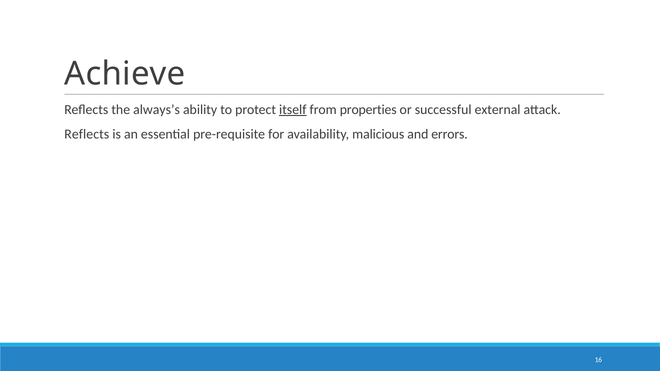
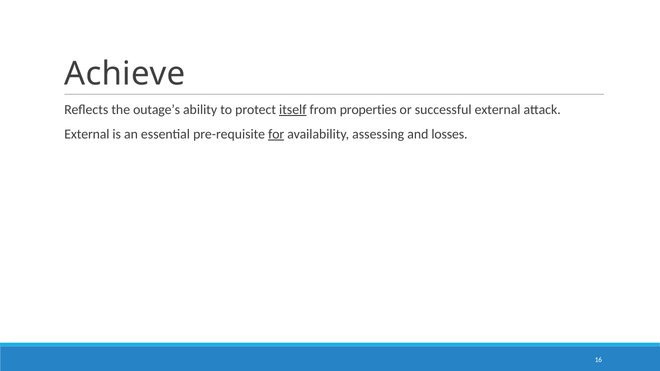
always’s: always’s -> outage’s
Reflects at (87, 134): Reflects -> External
for underline: none -> present
malicious: malicious -> assessing
errors: errors -> losses
